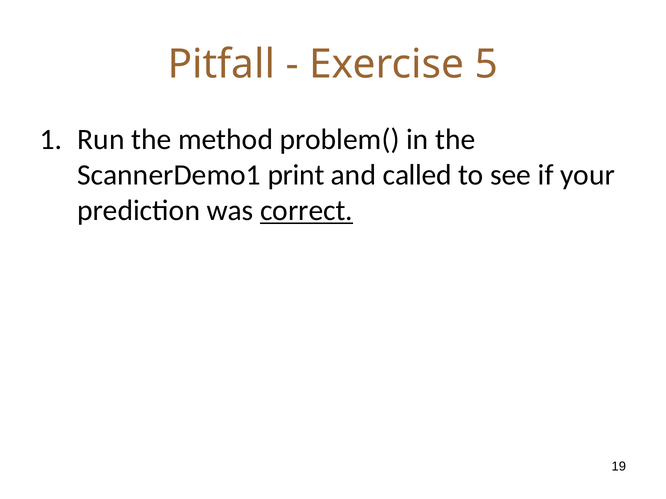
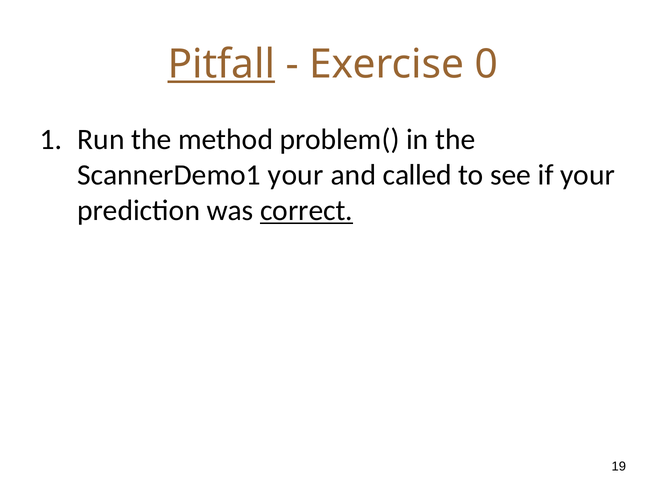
Pitfall underline: none -> present
5: 5 -> 0
ScannerDemo1 print: print -> your
